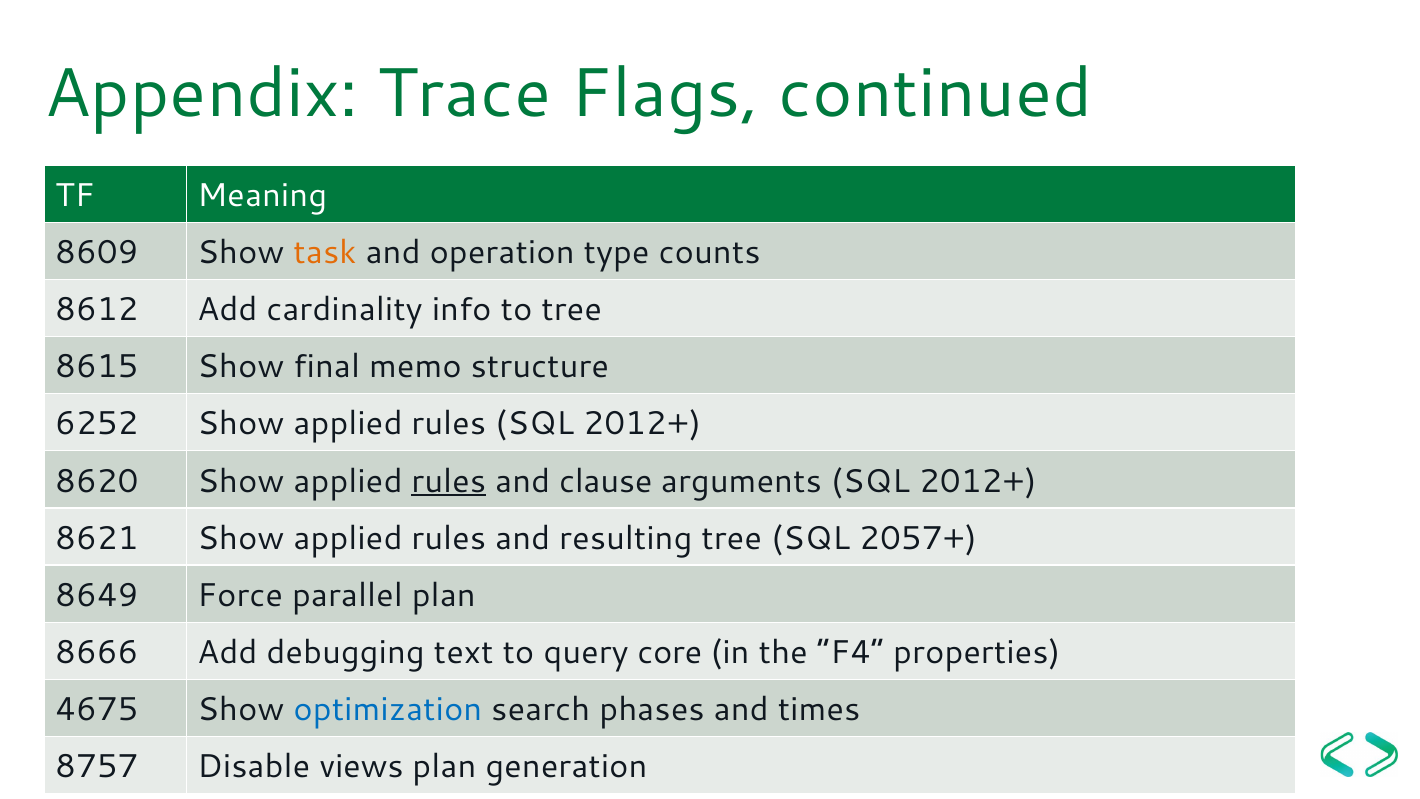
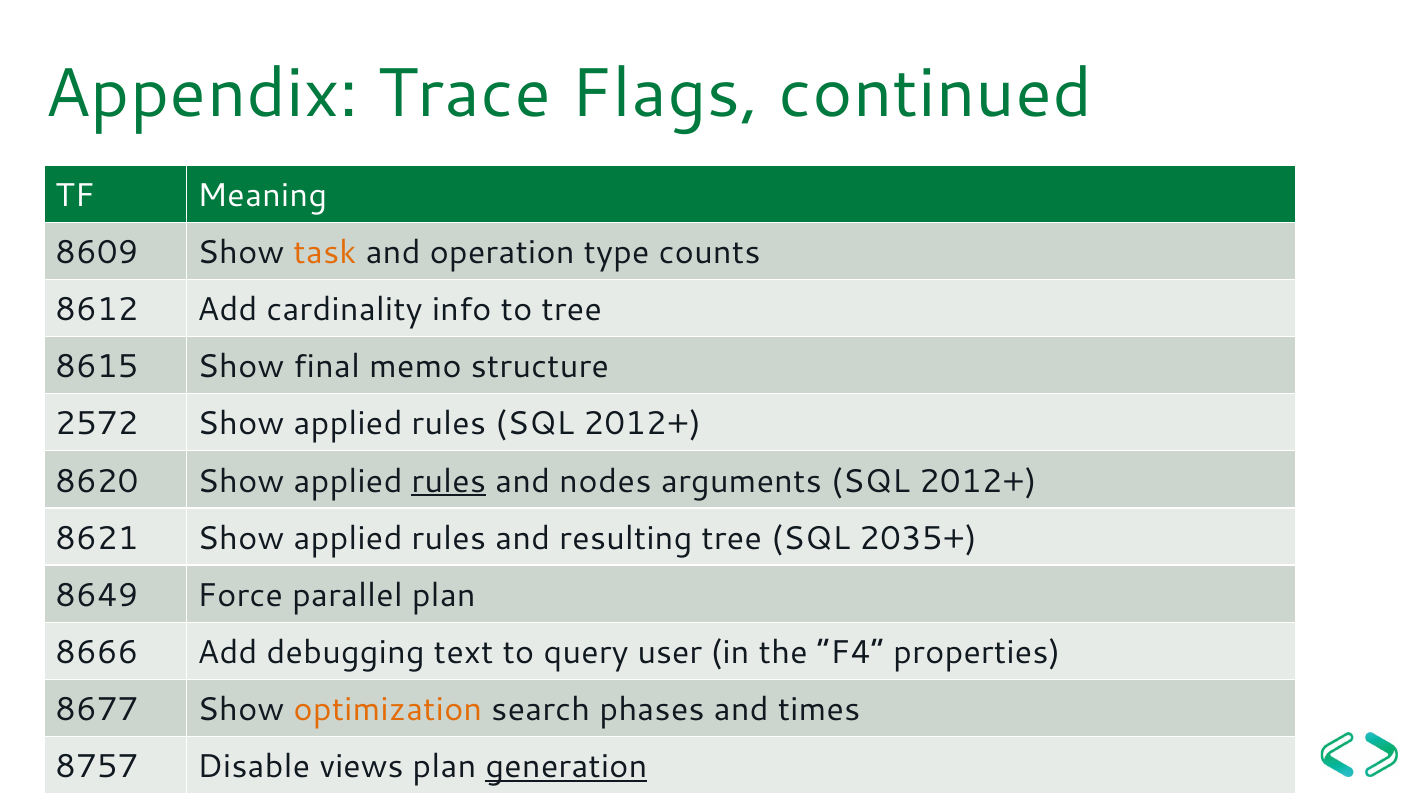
6252: 6252 -> 2572
clause: clause -> nodes
2057+: 2057+ -> 2035+
core: core -> user
4675: 4675 -> 8677
optimization colour: blue -> orange
generation underline: none -> present
